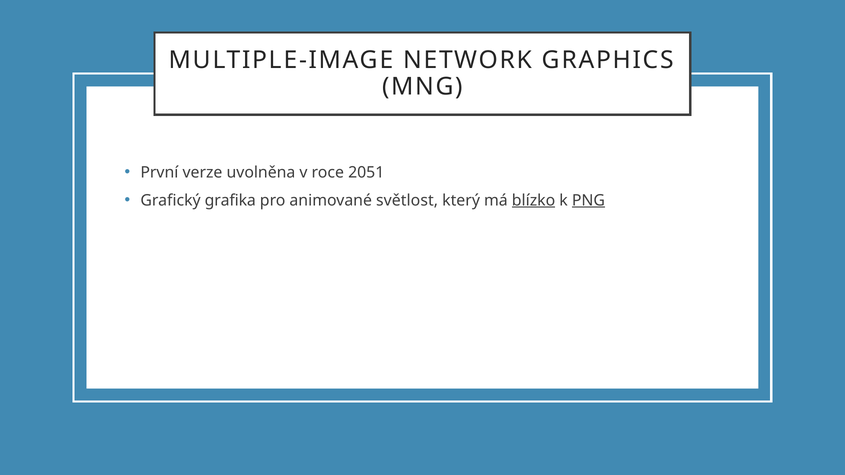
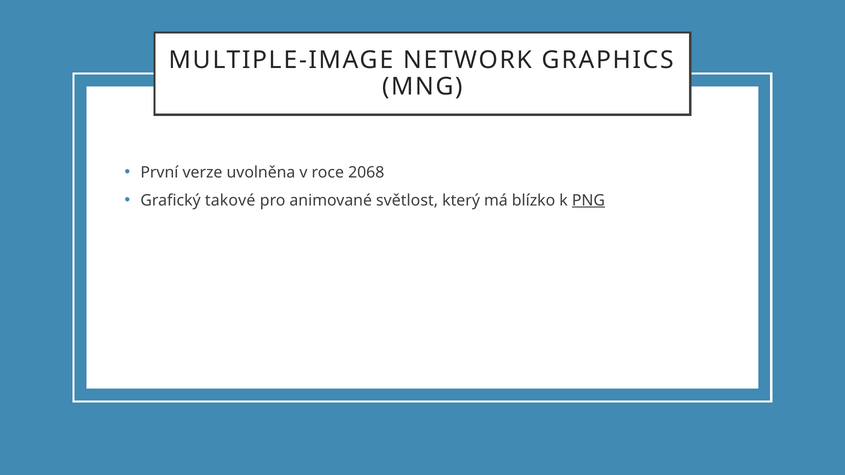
2051: 2051 -> 2068
grafika: grafika -> takové
blízko underline: present -> none
